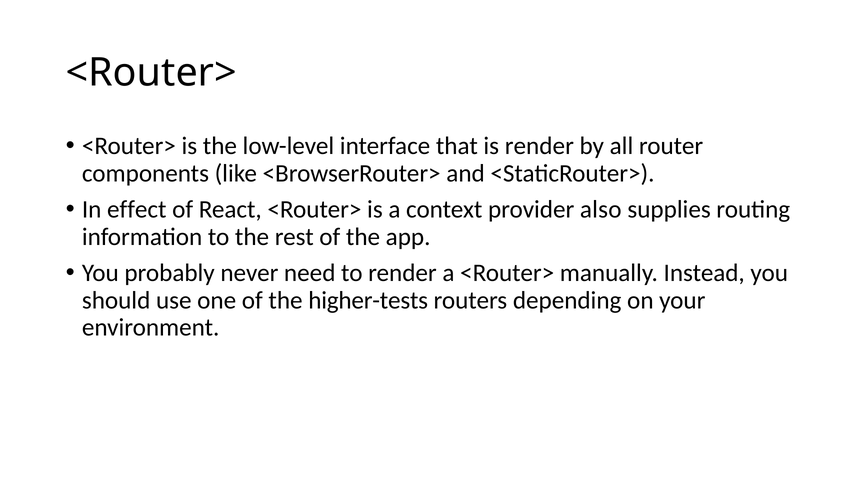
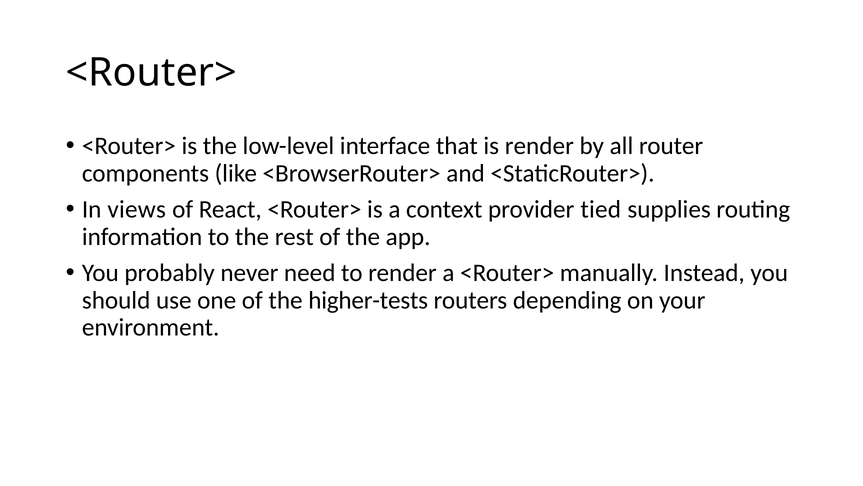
effect: effect -> views
also: also -> tied
